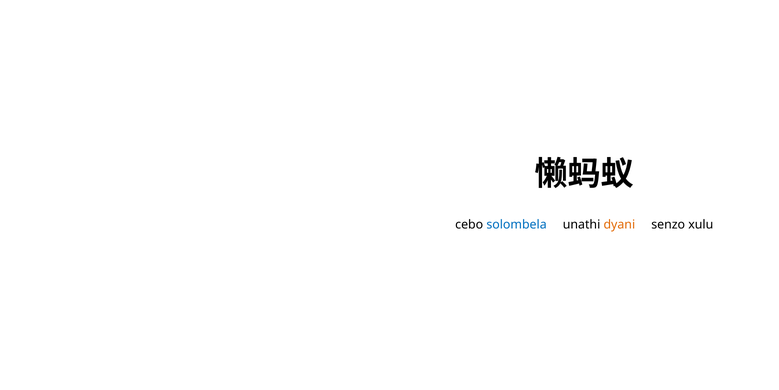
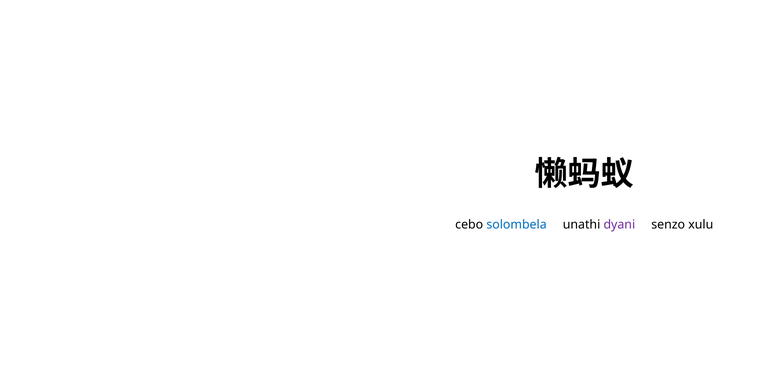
dyani colour: orange -> purple
